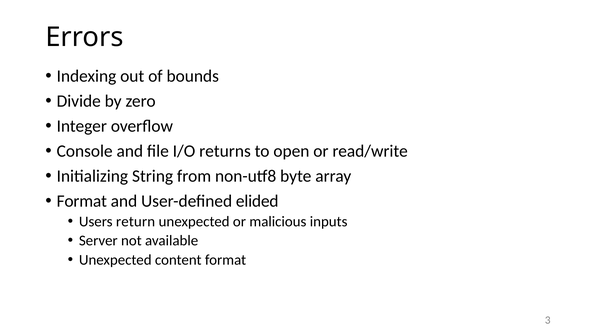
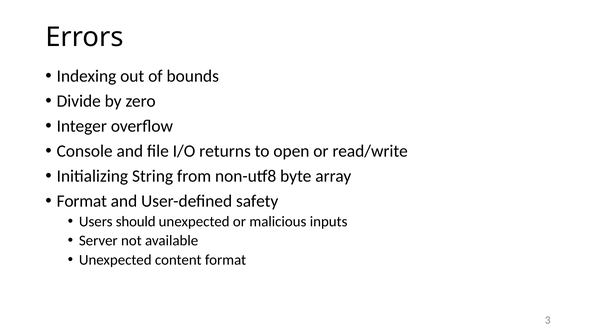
elided: elided -> safety
return: return -> should
